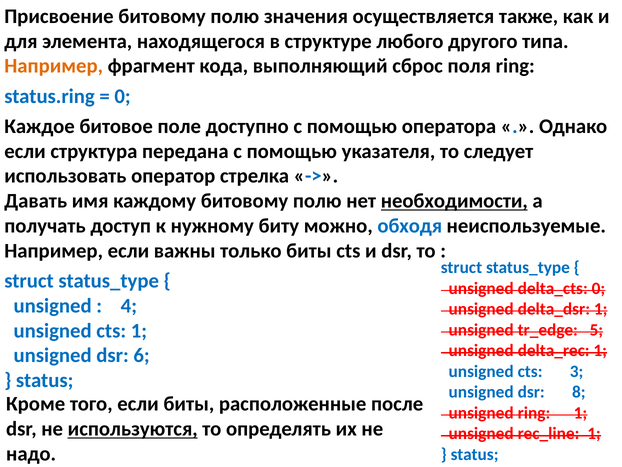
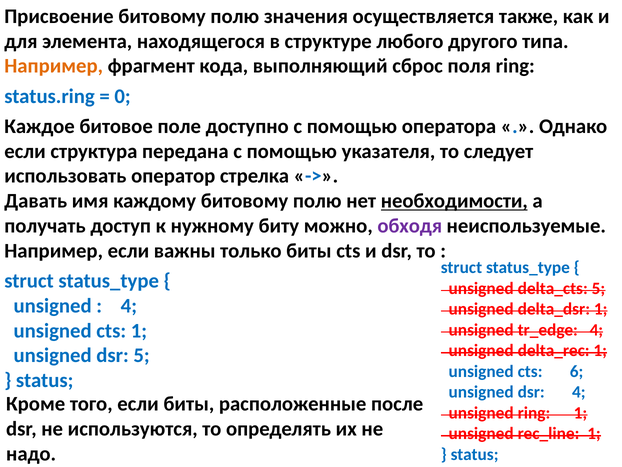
обходя colour: blue -> purple
delta_cts 0: 0 -> 5
tr_edge 5: 5 -> 4
dsr 6: 6 -> 5
3: 3 -> 6
dsr 8: 8 -> 4
используются underline: present -> none
